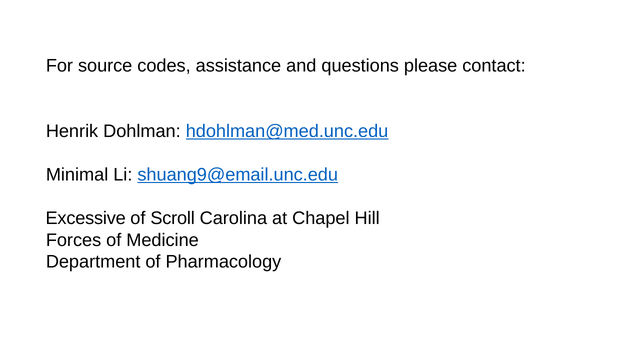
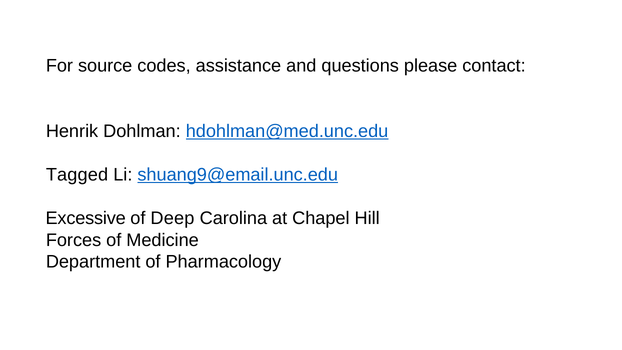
Minimal: Minimal -> Tagged
Scroll: Scroll -> Deep
